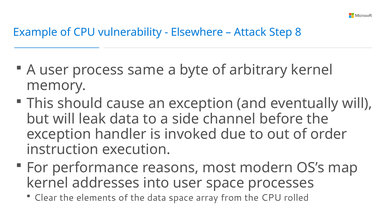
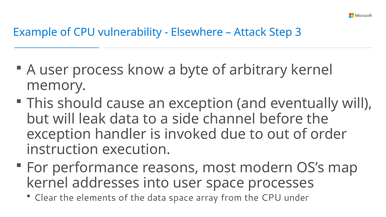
8: 8 -> 3
same: same -> know
rolled: rolled -> under
